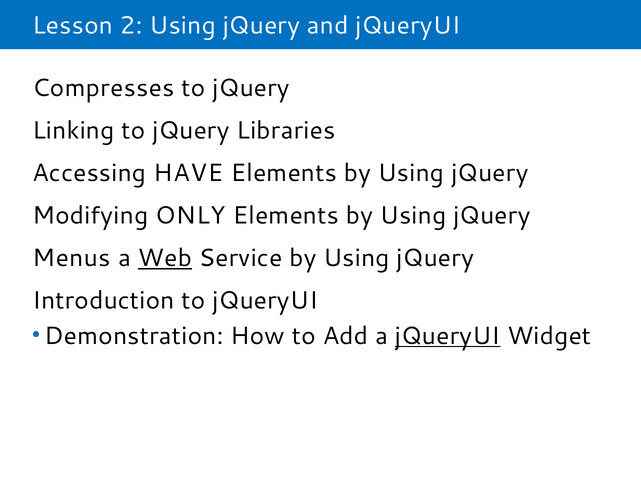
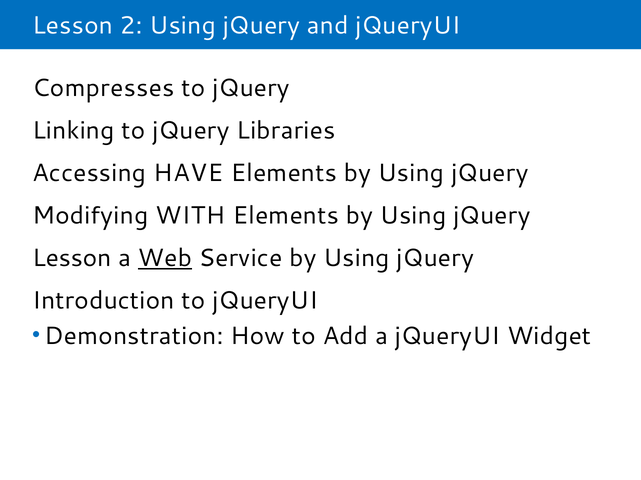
ONLY: ONLY -> WITH
Menus at (72, 258): Menus -> Lesson
jQueryUI at (448, 336) underline: present -> none
